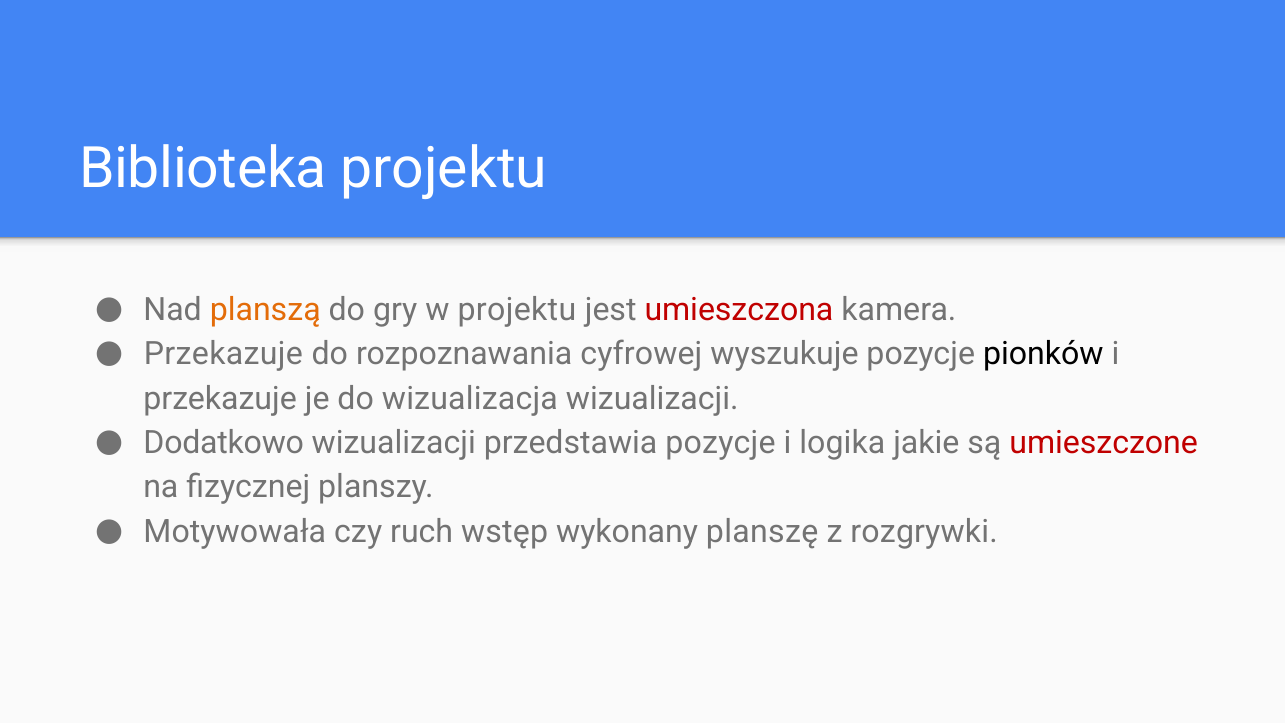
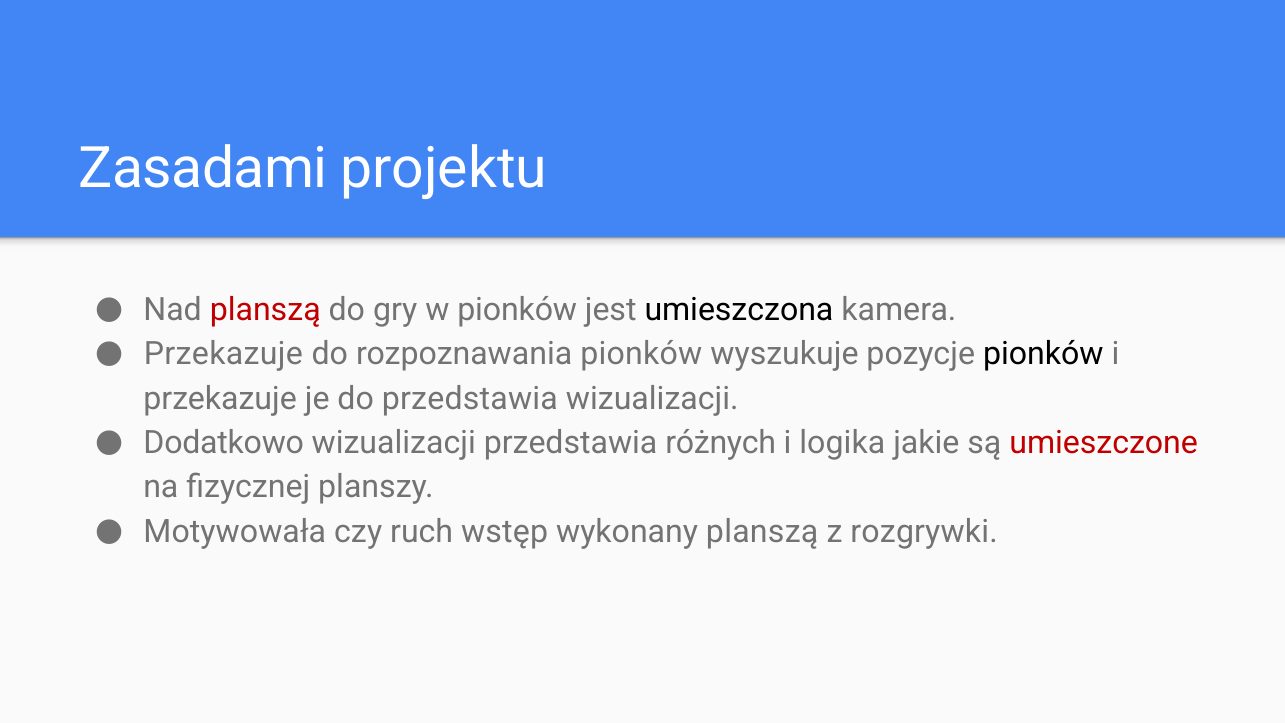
Biblioteka: Biblioteka -> Zasadami
planszą at (265, 310) colour: orange -> red
w projektu: projektu -> pionków
umieszczona colour: red -> black
rozpoznawania cyfrowej: cyfrowej -> pionków
do wizualizacja: wizualizacja -> przedstawia
przedstawia pozycje: pozycje -> różnych
wykonany planszę: planszę -> planszą
